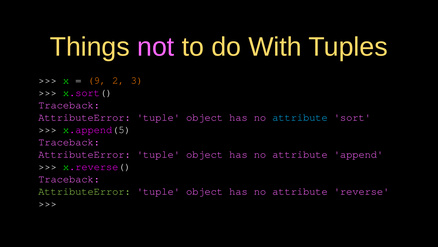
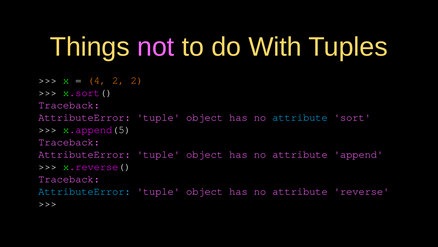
9: 9 -> 4
2 3: 3 -> 2
AttributeError at (85, 191) colour: light green -> light blue
